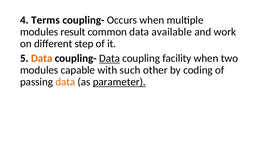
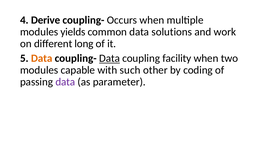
Terms: Terms -> Derive
result: result -> yields
available: available -> solutions
step: step -> long
data at (65, 82) colour: orange -> purple
parameter underline: present -> none
